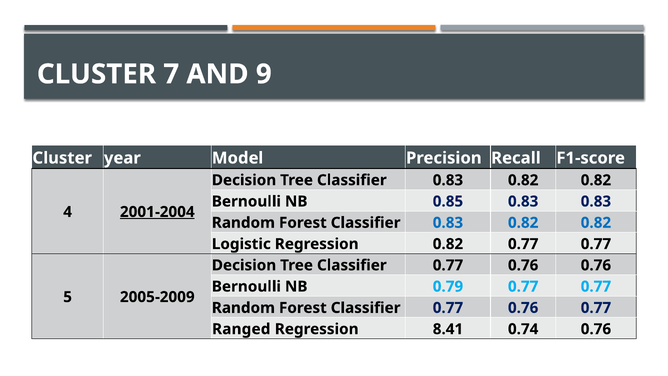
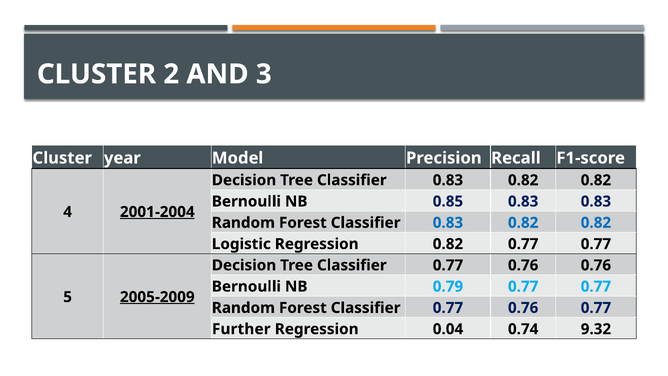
7: 7 -> 2
9: 9 -> 3
2005-2009 underline: none -> present
Ranged: Ranged -> Further
8.41: 8.41 -> 0.04
0.74 0.76: 0.76 -> 9.32
